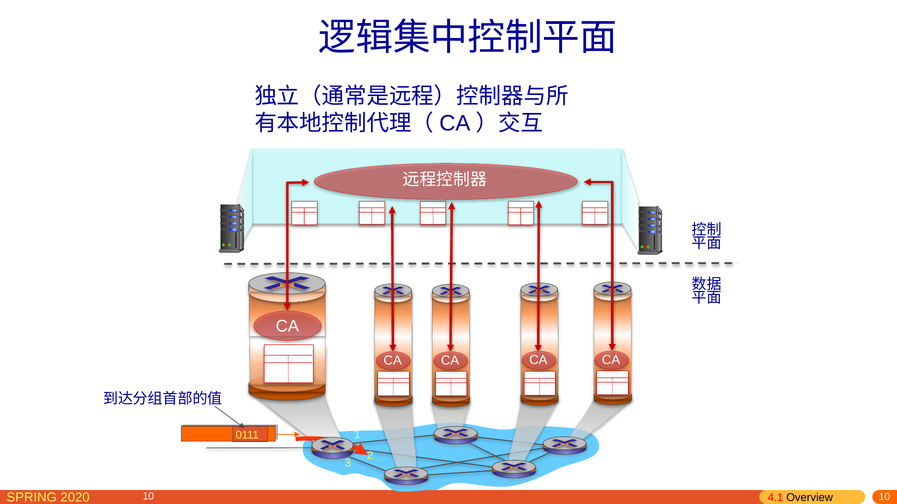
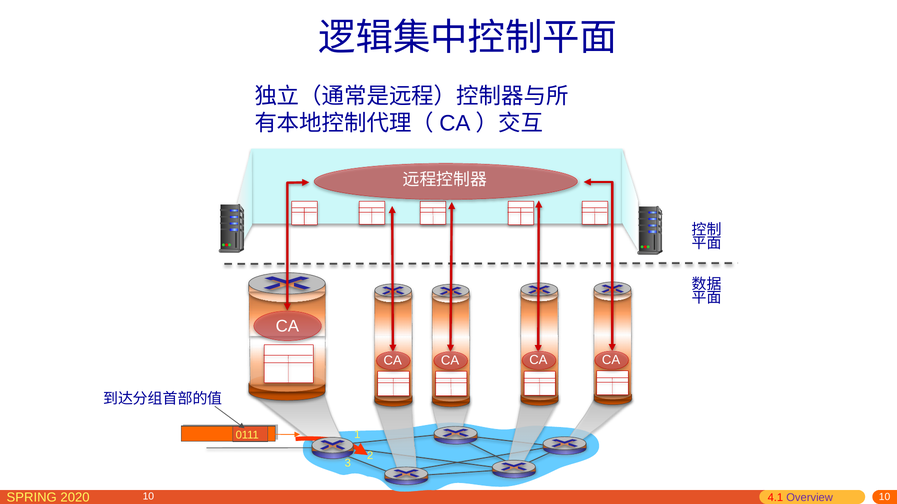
Overview colour: black -> purple
